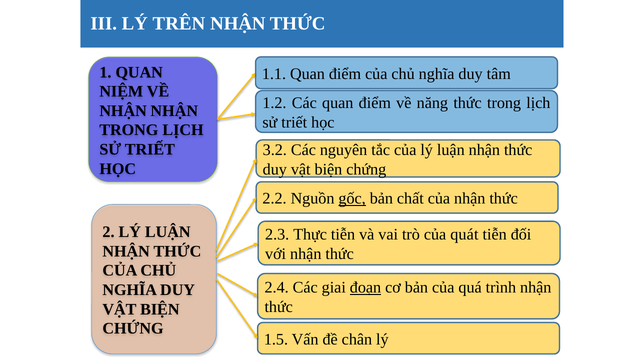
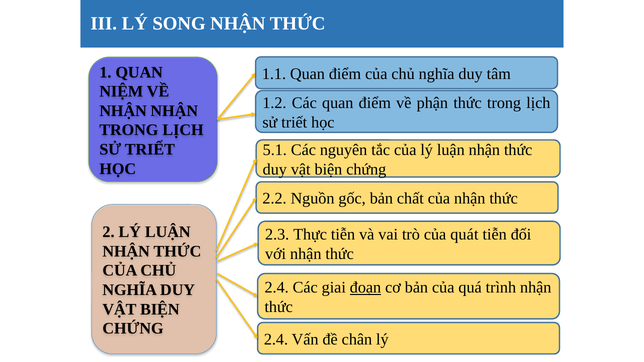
TRÊN: TRÊN -> SONG
năng: năng -> phận
3.2: 3.2 -> 5.1
gốc underline: present -> none
1.5 at (276, 340): 1.5 -> 2.4
